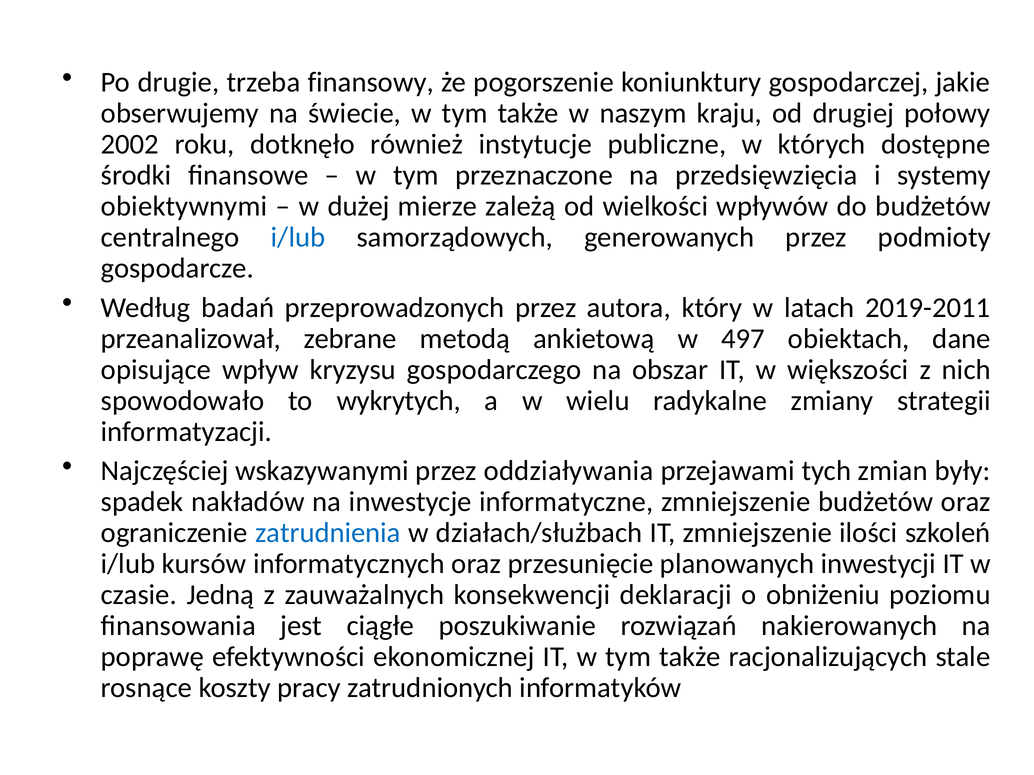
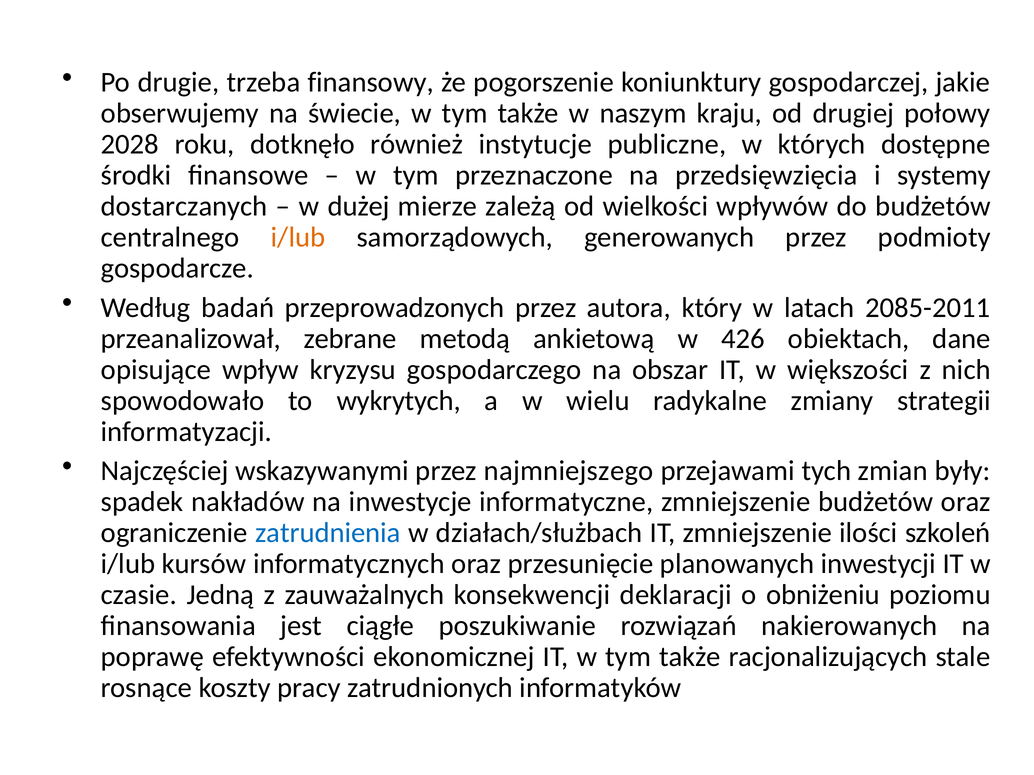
2002: 2002 -> 2028
obiektywnymi: obiektywnymi -> dostarczanych
i/lub at (298, 237) colour: blue -> orange
2019-2011: 2019-2011 -> 2085-2011
497: 497 -> 426
oddziaływania: oddziaływania -> najmniejszego
